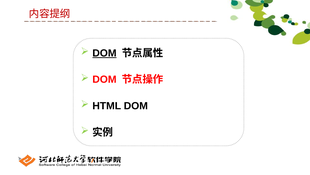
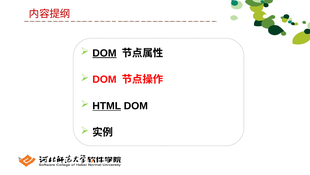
HTML underline: none -> present
